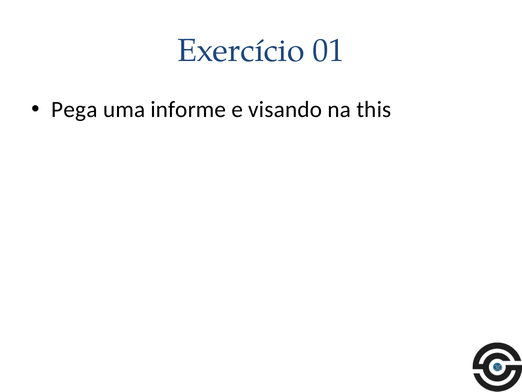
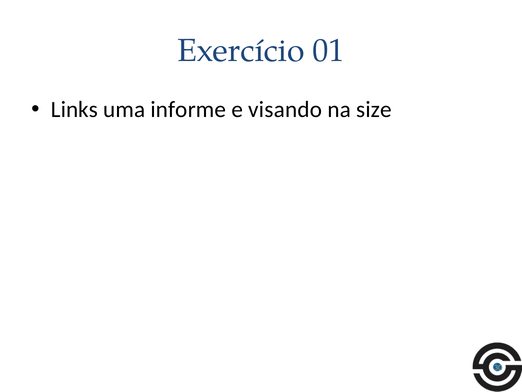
Pega: Pega -> Links
this: this -> size
